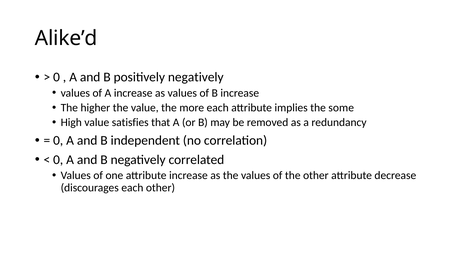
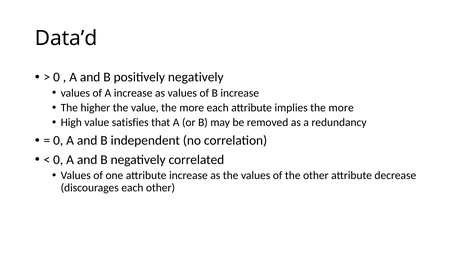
Alike’d: Alike’d -> Data’d
implies the some: some -> more
